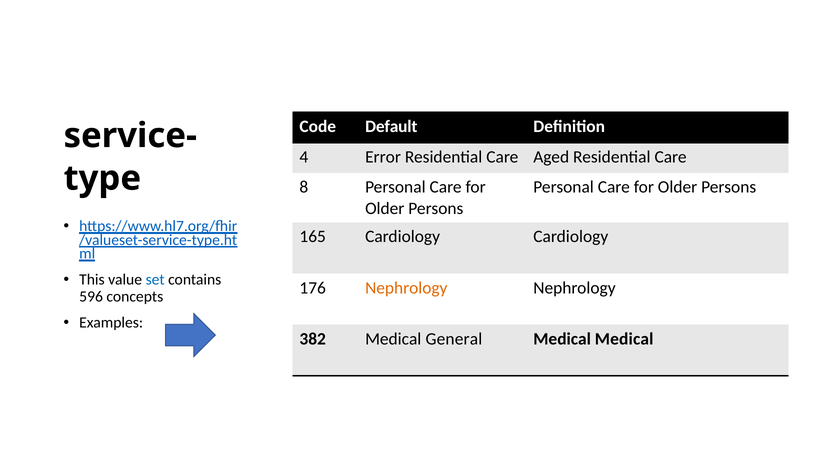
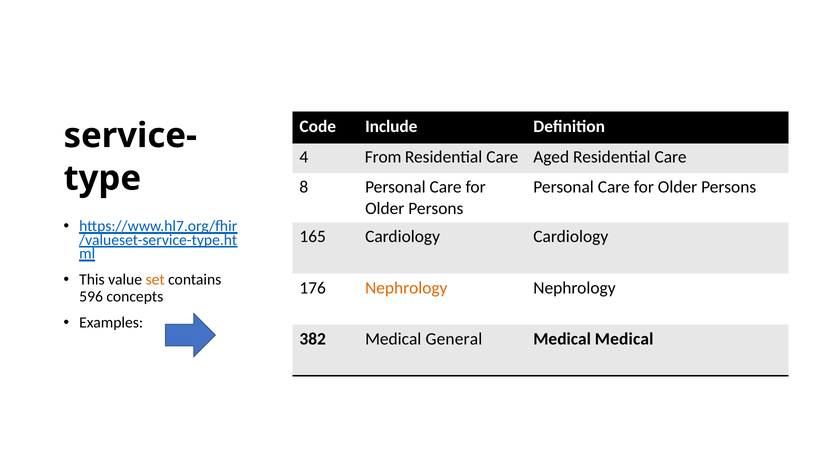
Default: Default -> Include
Error: Error -> From
set colour: blue -> orange
